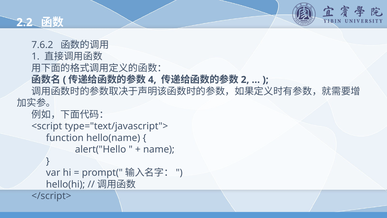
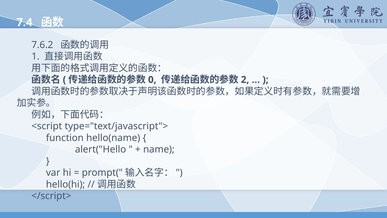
2.2: 2.2 -> 7.4
4: 4 -> 0
